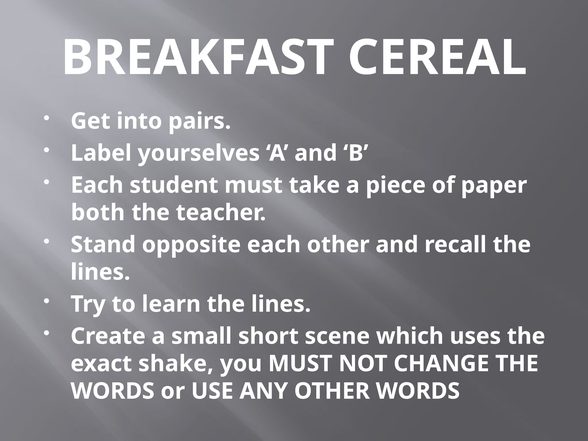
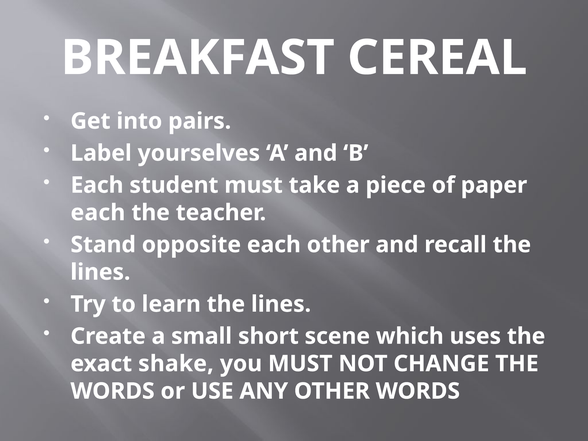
both at (98, 213): both -> each
